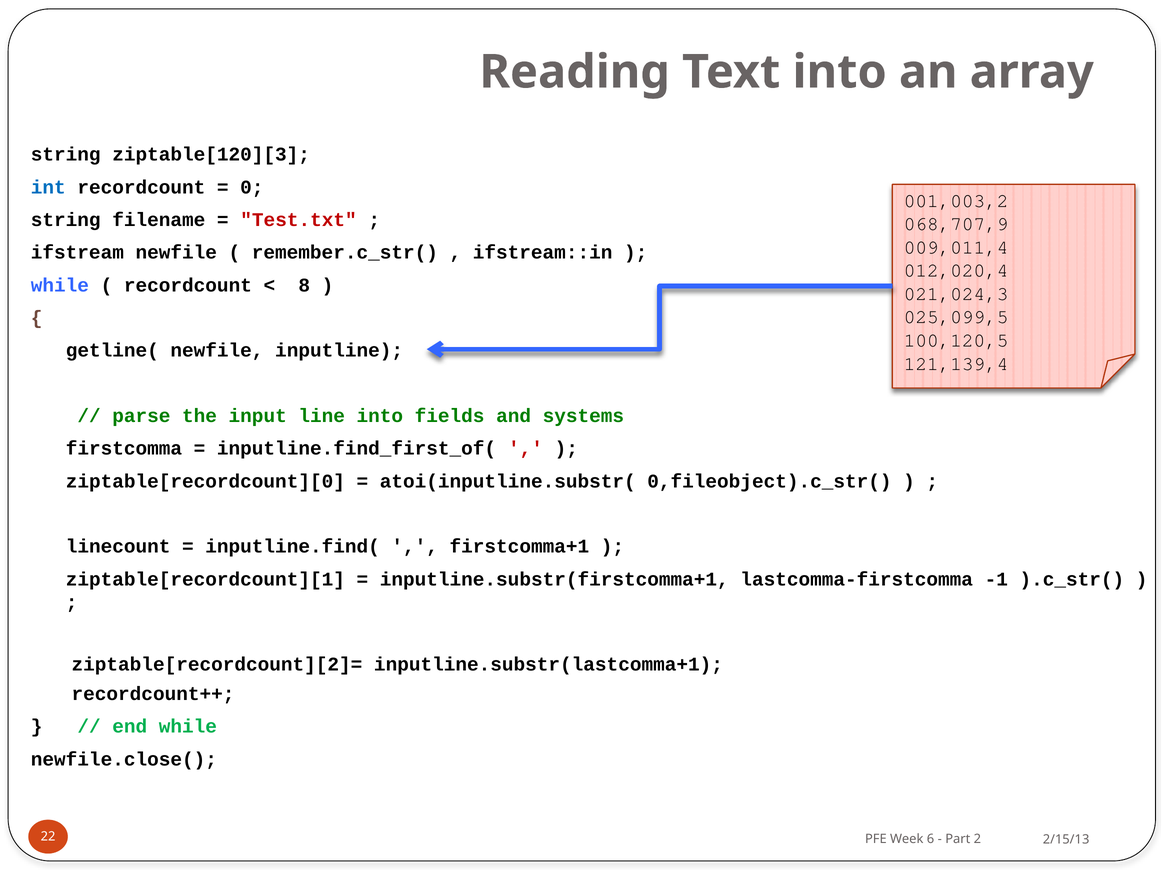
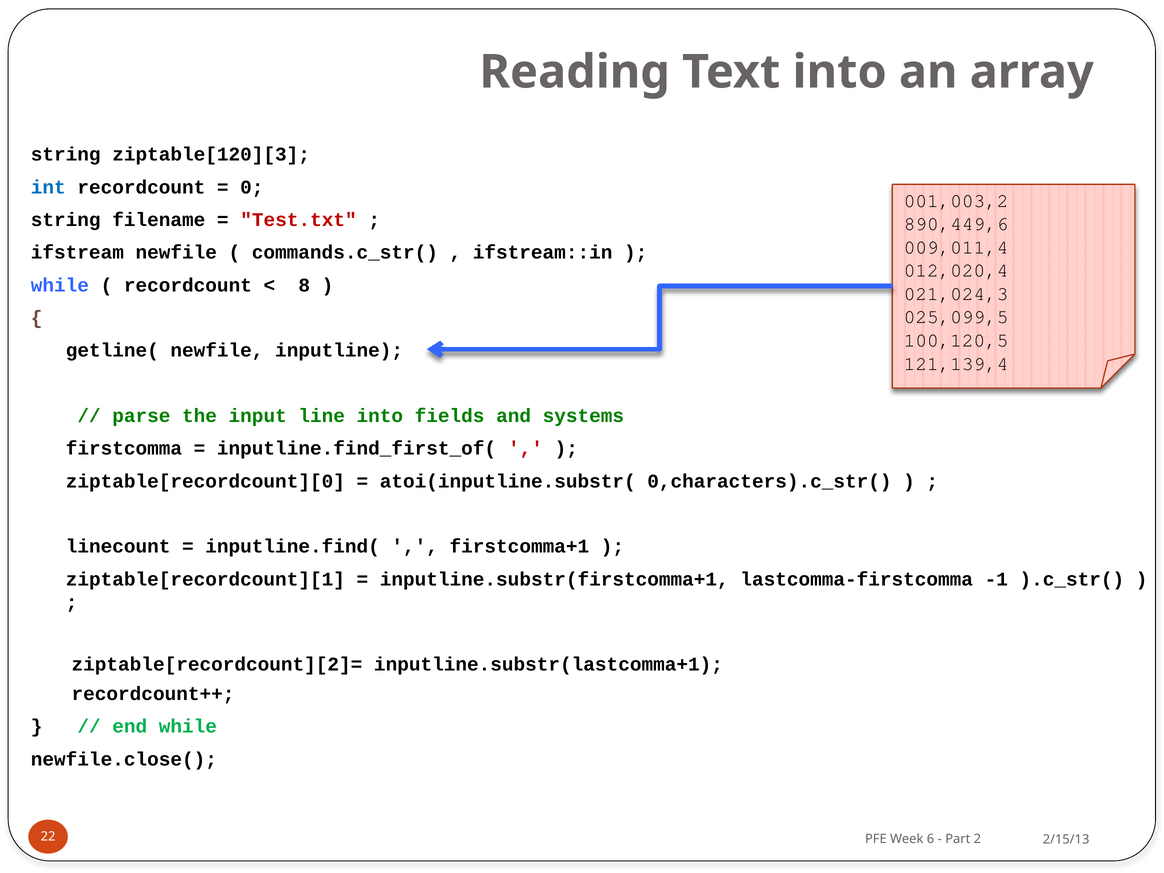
068,707,9: 068,707,9 -> 890,449,6
remember.c_str(: remember.c_str( -> commands.c_str(
0,fileobject).c_str(: 0,fileobject).c_str( -> 0,characters).c_str(
